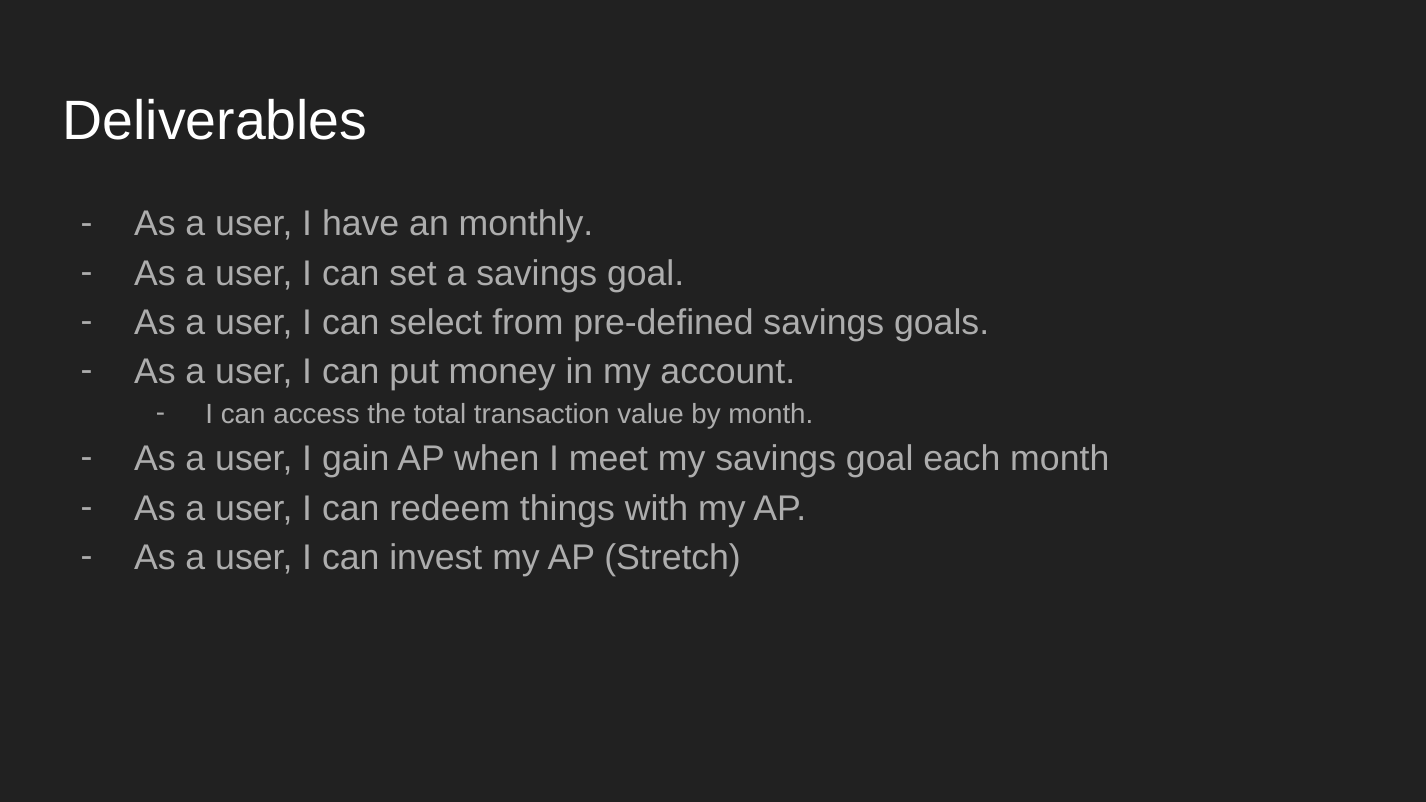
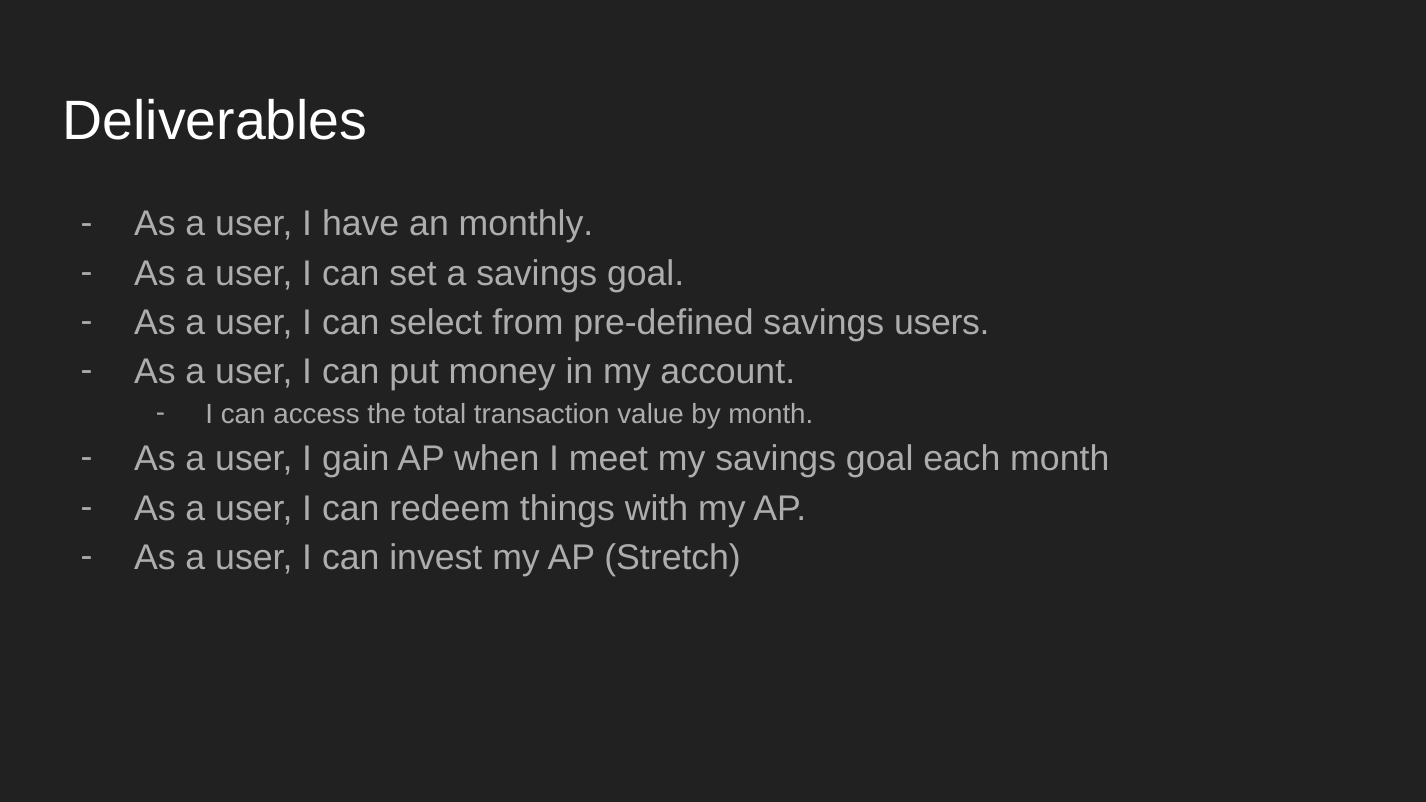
goals: goals -> users
